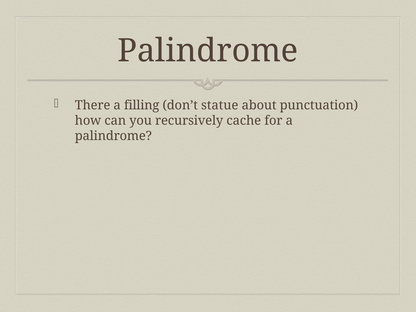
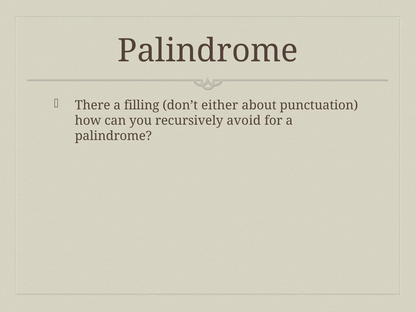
statue: statue -> either
cache: cache -> avoid
